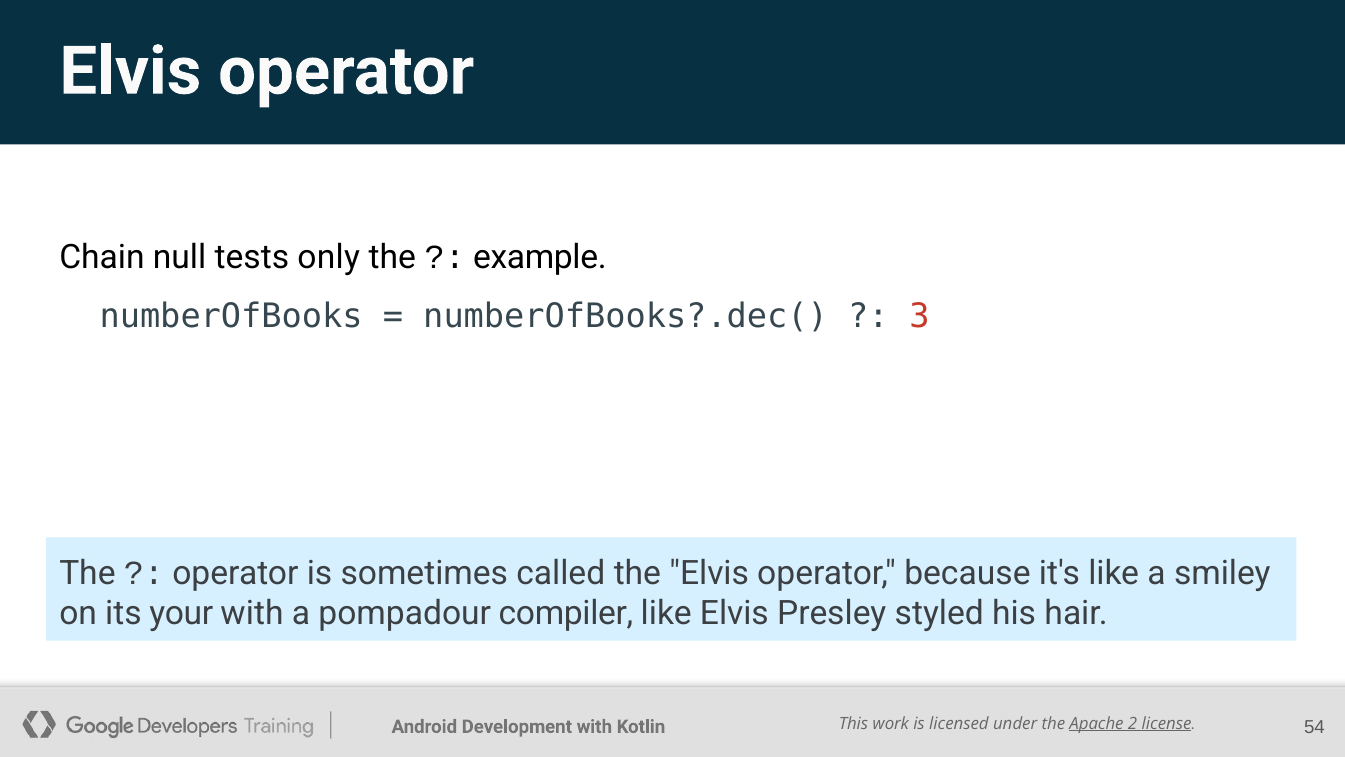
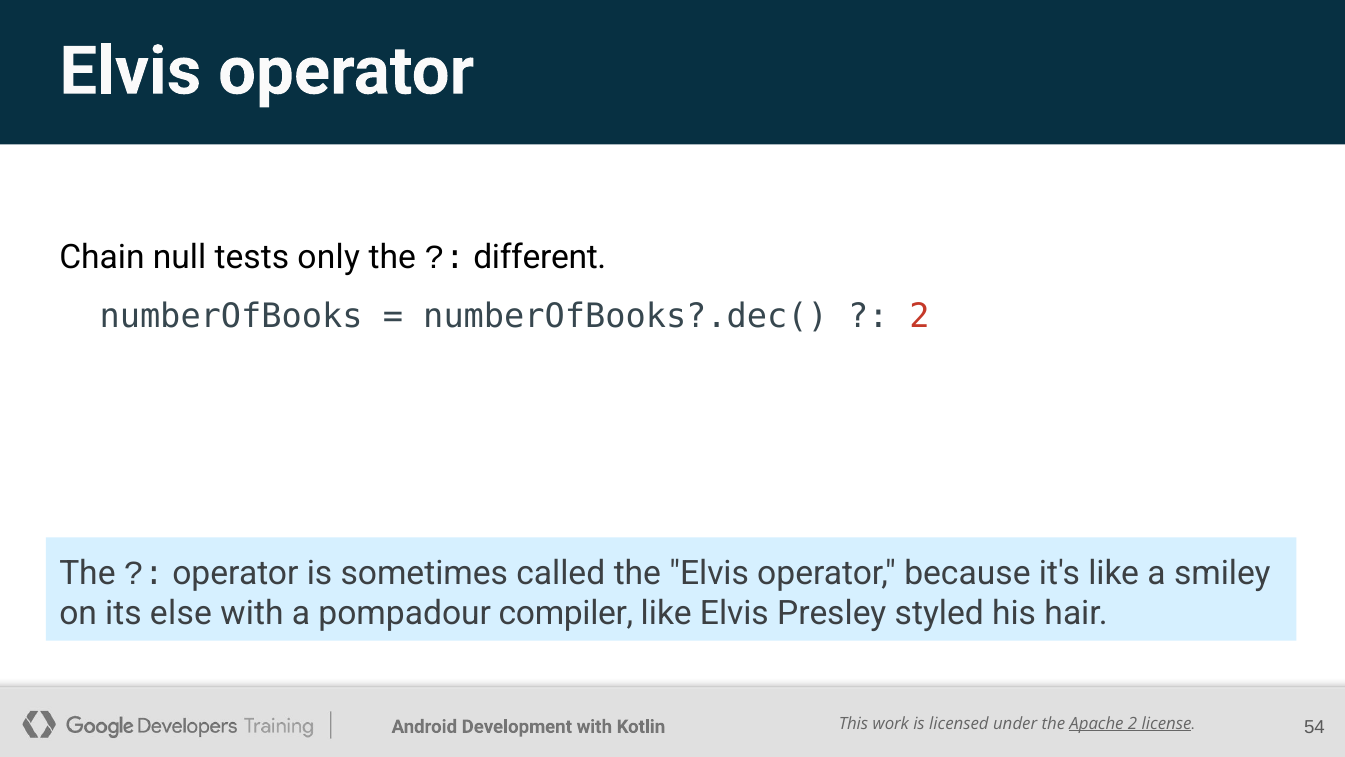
example: example -> different
3 at (919, 317): 3 -> 2
your: your -> else
